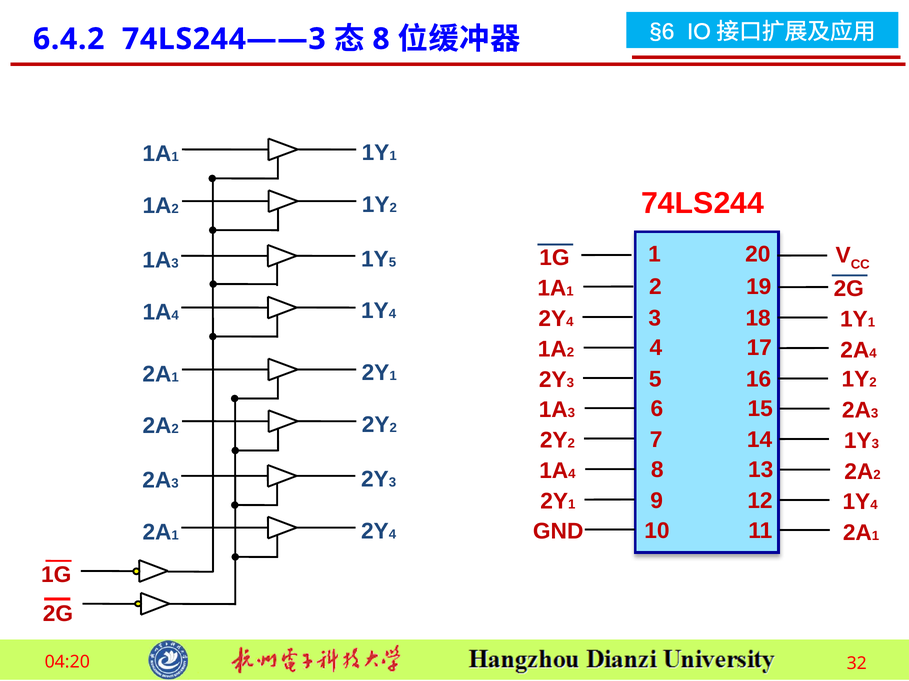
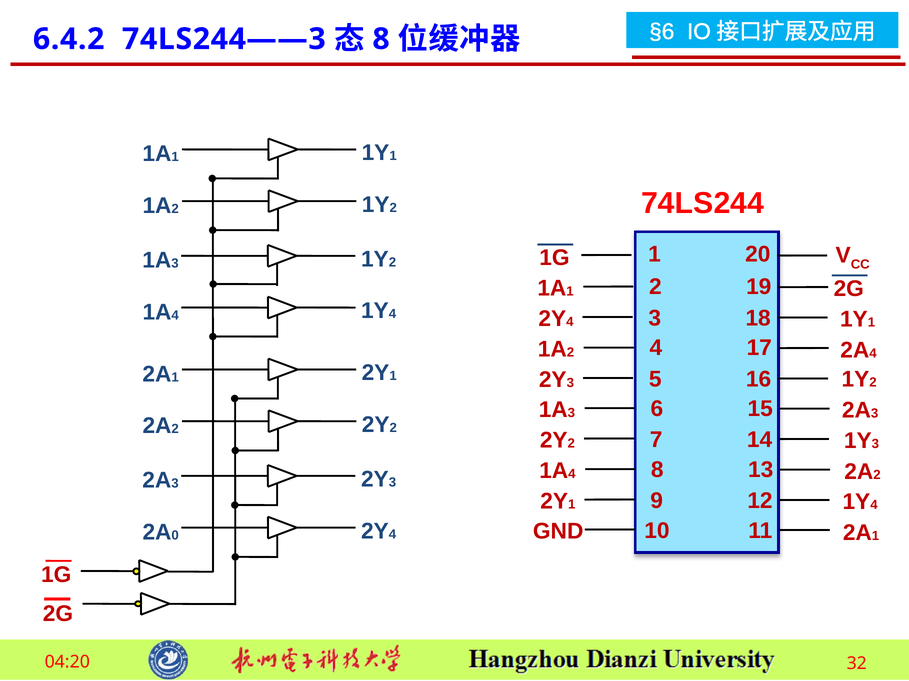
5 at (392, 263): 5 -> 2
1 at (175, 536): 1 -> 0
